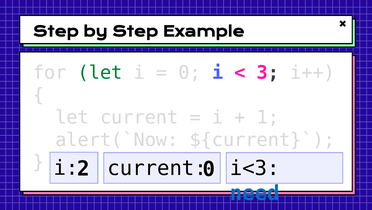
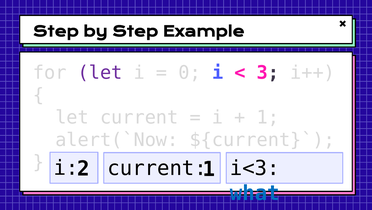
let at (100, 72) colour: green -> purple
2 0: 0 -> 1
need: need -> what
